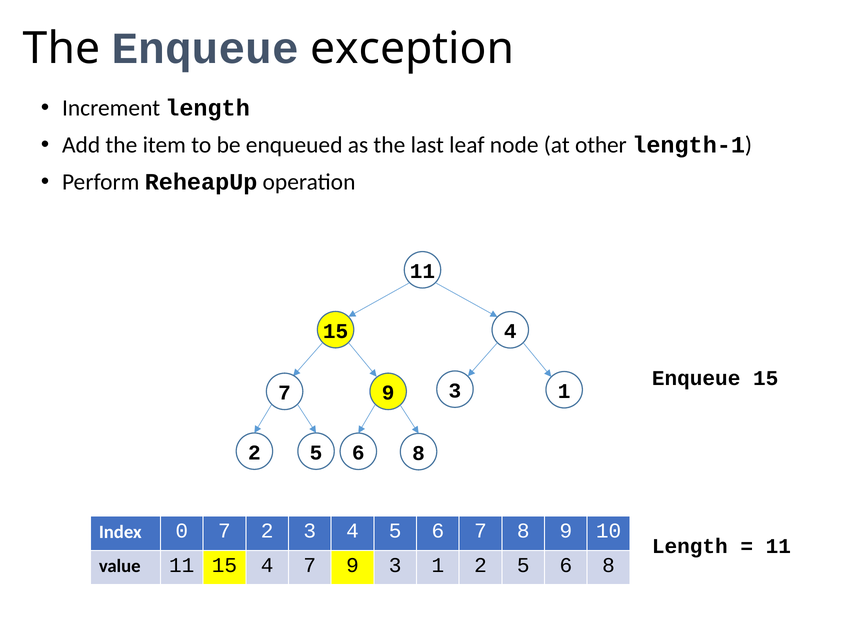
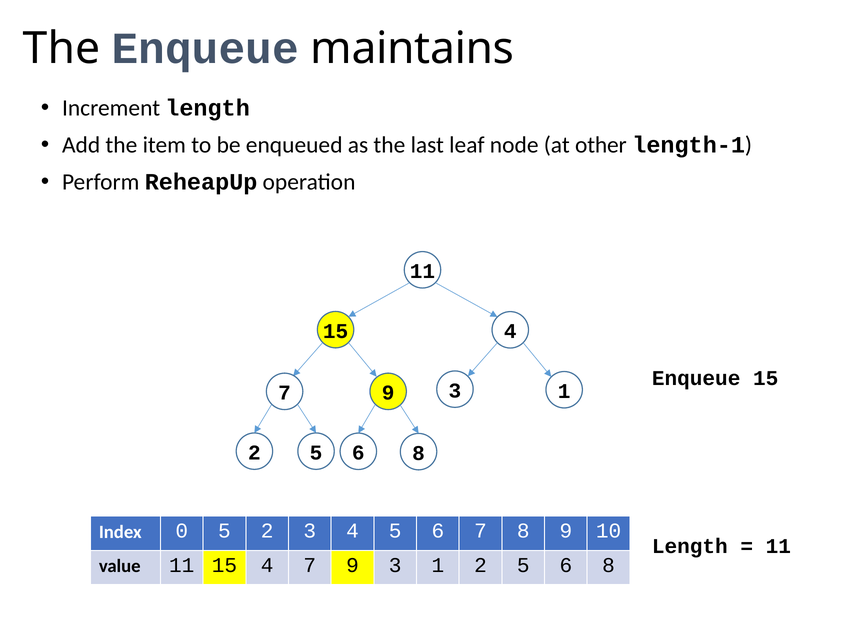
exception: exception -> maintains
0 7: 7 -> 5
